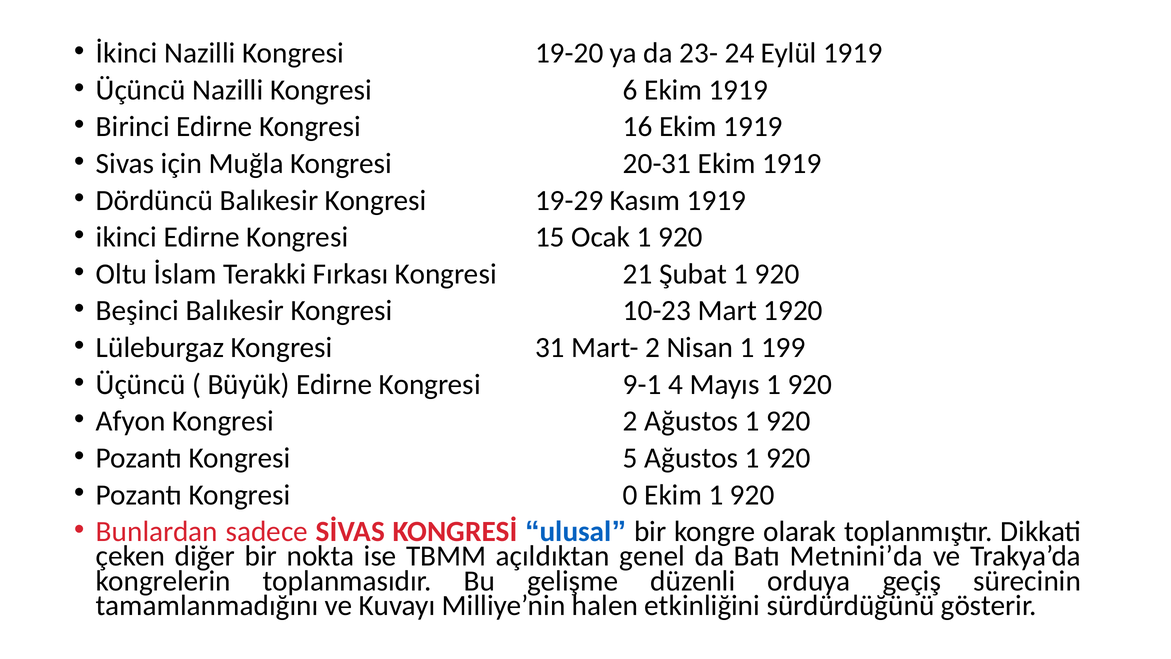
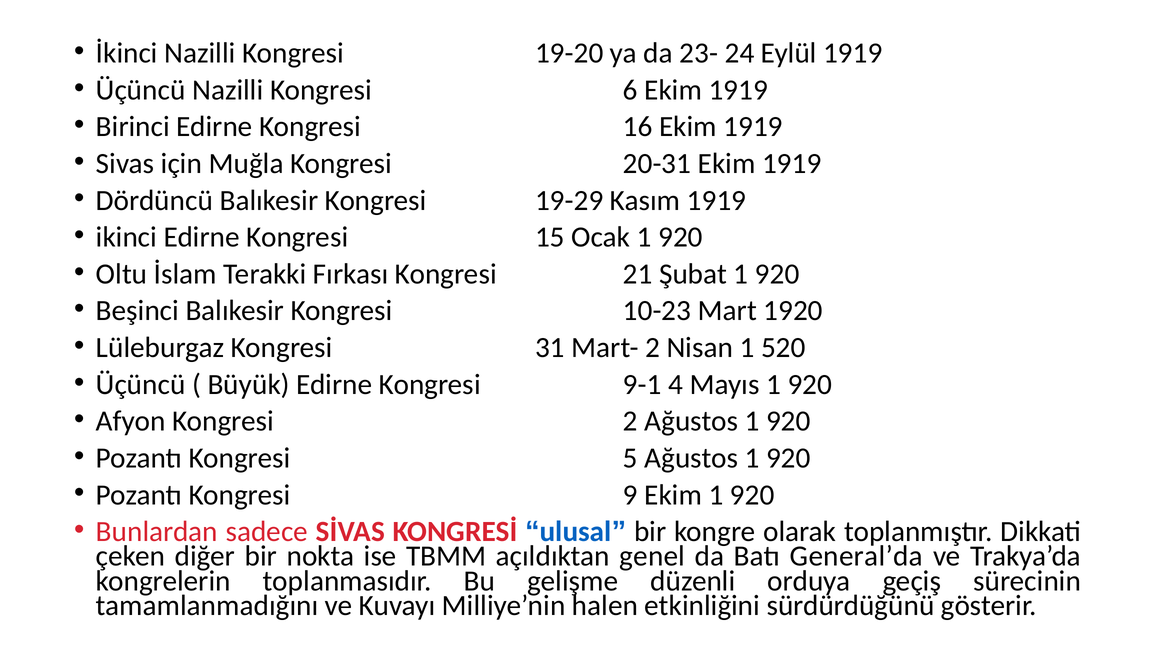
199: 199 -> 520
0: 0 -> 9
Metnini’da: Metnini’da -> General’da
